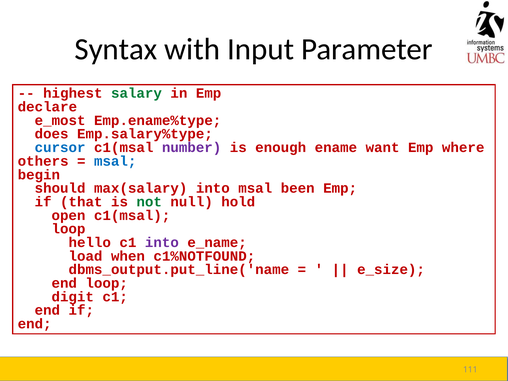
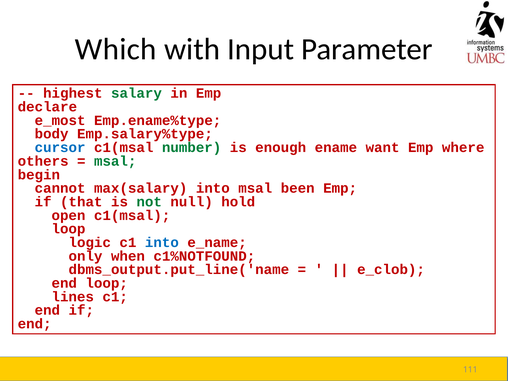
Syntax: Syntax -> Which
does: does -> body
number colour: purple -> green
msal at (115, 161) colour: blue -> green
should: should -> cannot
hello: hello -> logic
into at (162, 242) colour: purple -> blue
load: load -> only
e_size: e_size -> e_clob
digit: digit -> lines
